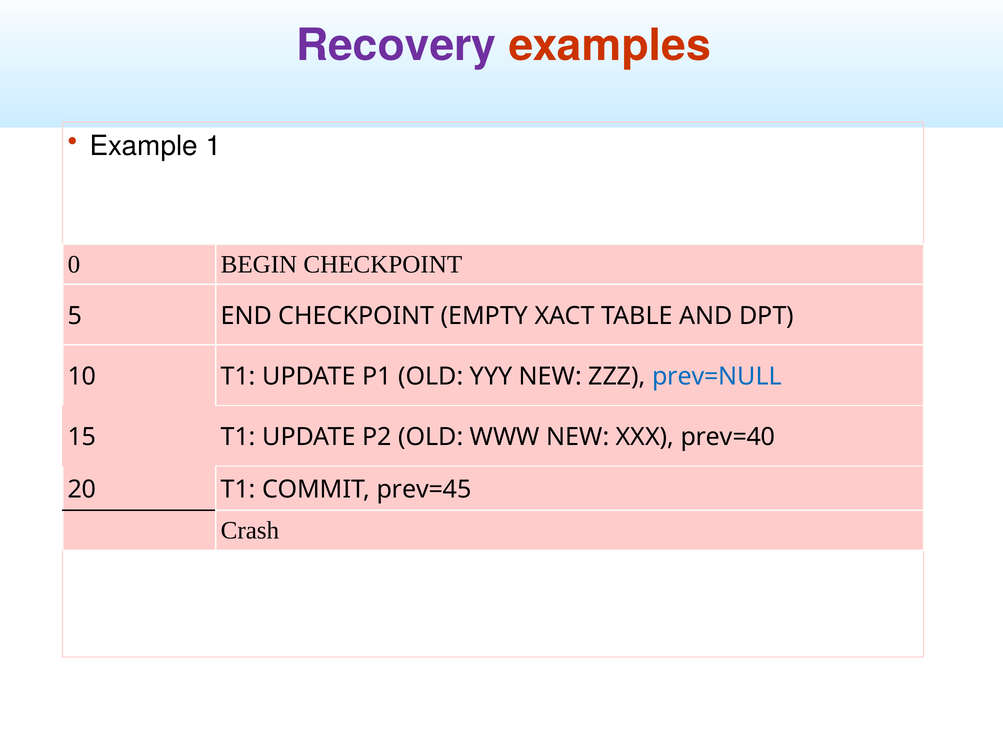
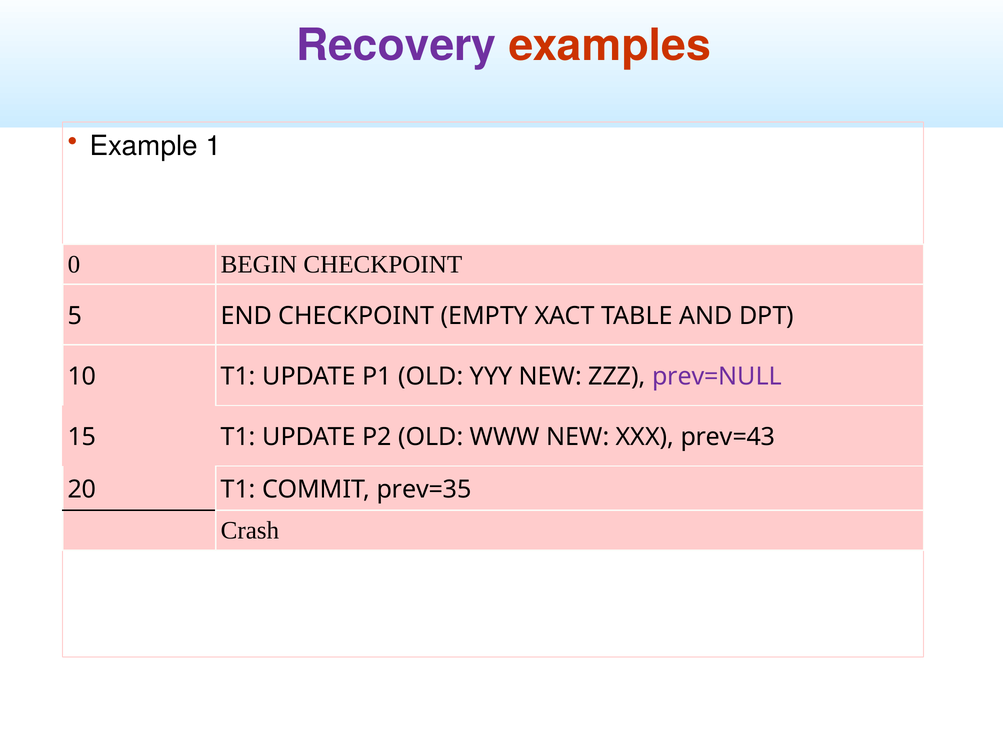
prev=NULL colour: blue -> purple
prev=40: prev=40 -> prev=43
prev=45: prev=45 -> prev=35
